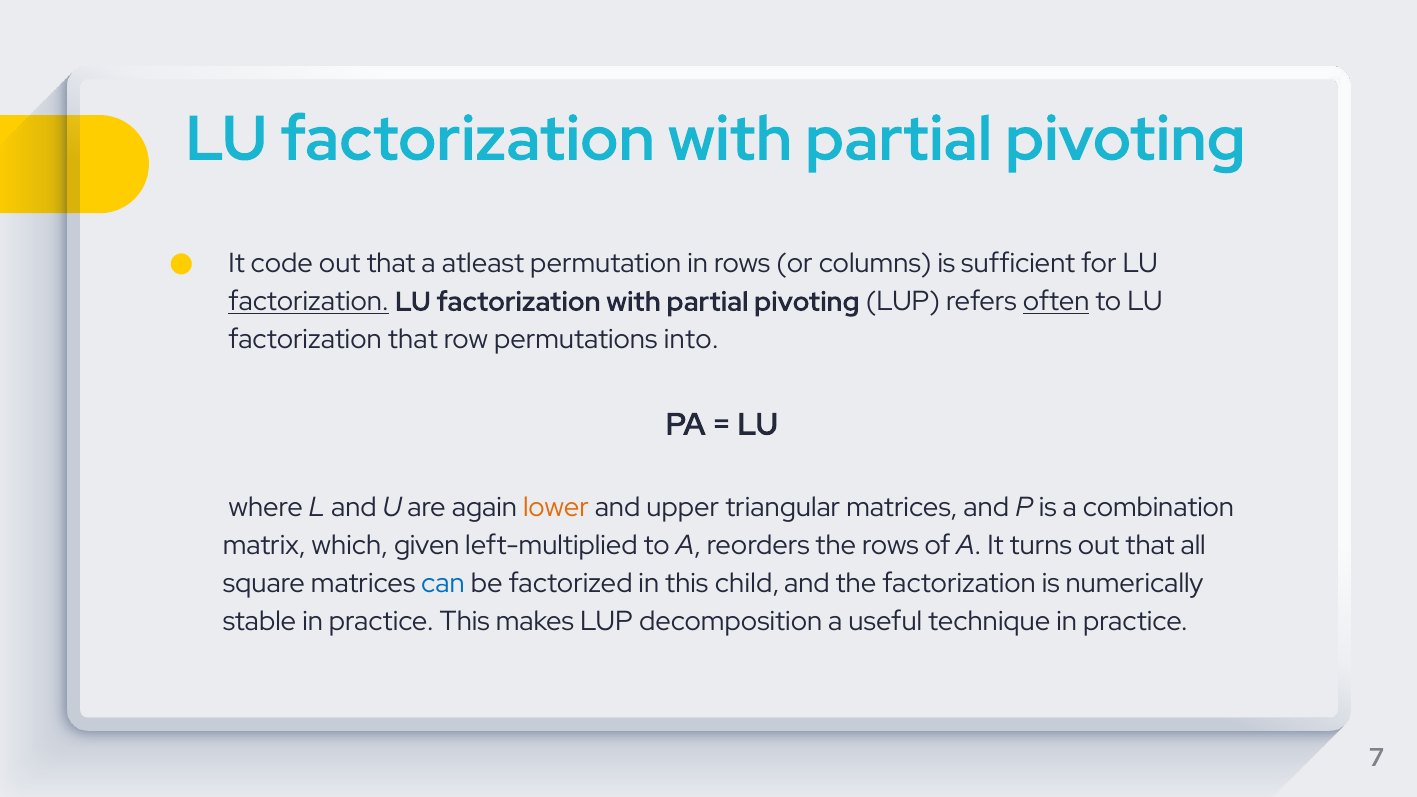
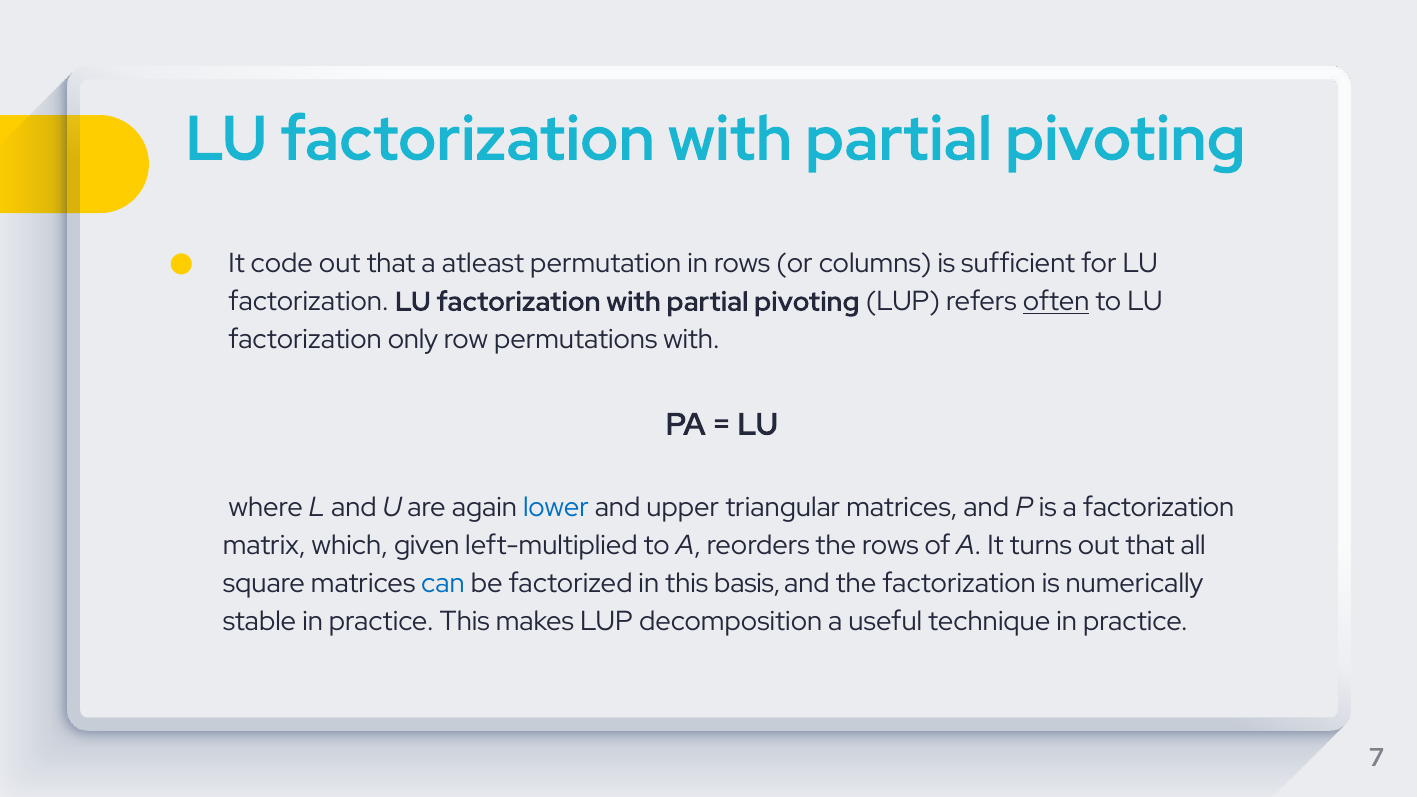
factorization at (309, 302) underline: present -> none
factorization that: that -> only
permutations into: into -> with
lower colour: orange -> blue
a combination: combination -> factorization
child: child -> basis
